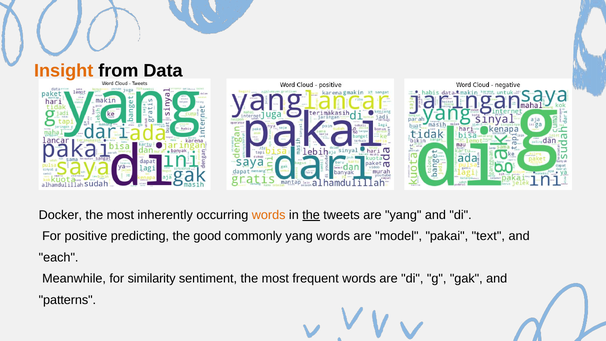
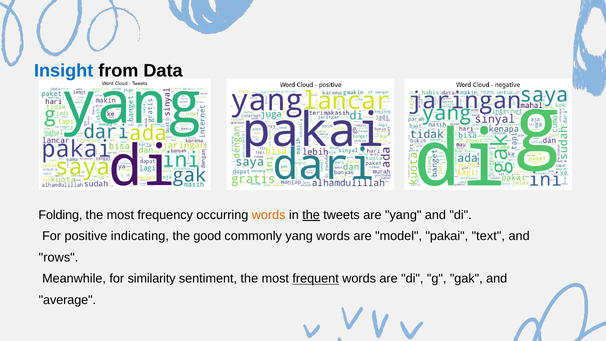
Insight colour: orange -> blue
Docker: Docker -> Folding
inherently: inherently -> frequency
predicting: predicting -> indicating
each: each -> rows
frequent underline: none -> present
patterns: patterns -> average
